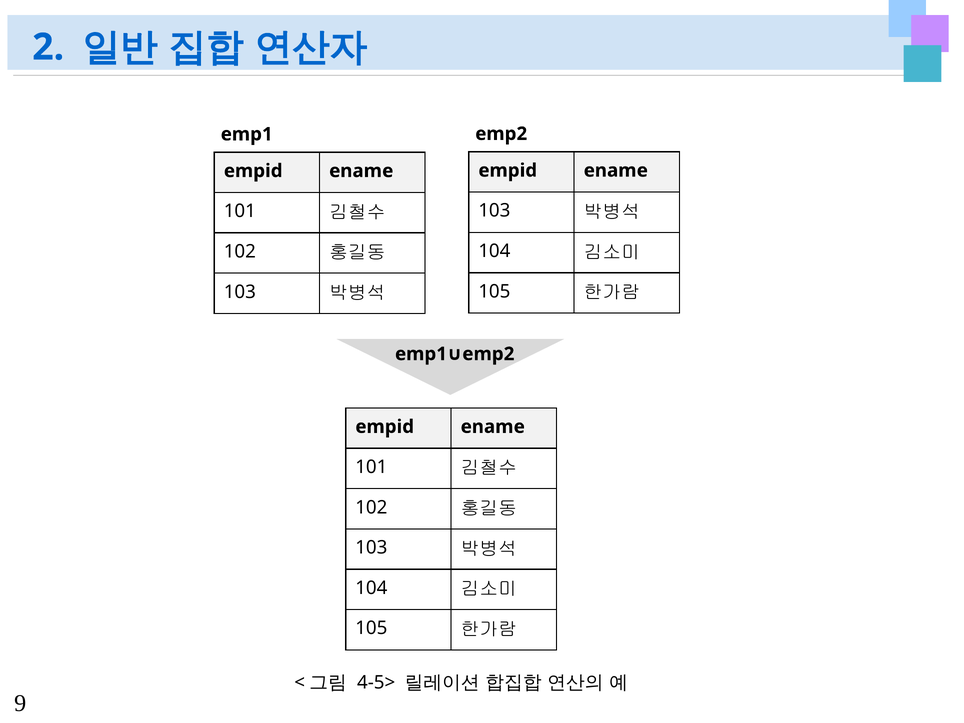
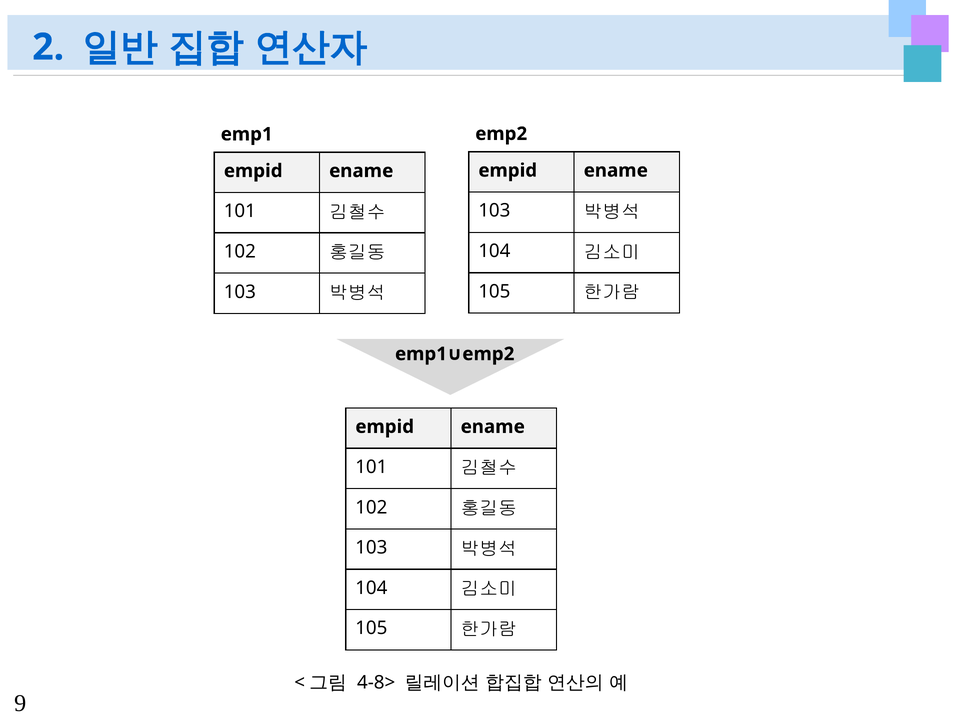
4-5>: 4-5> -> 4-8>
